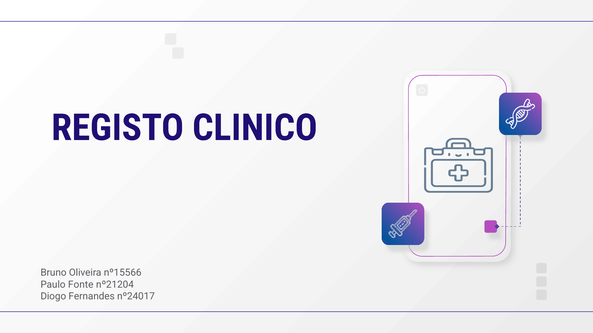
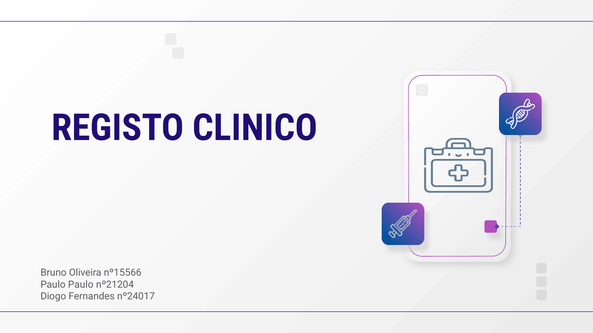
Paulo Fonte: Fonte -> Paulo
